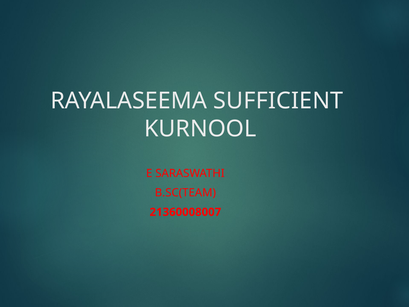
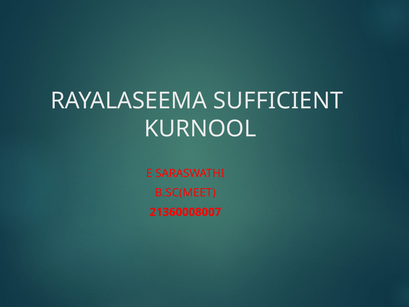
B.SC(TEAM: B.SC(TEAM -> B.SC(MEET
